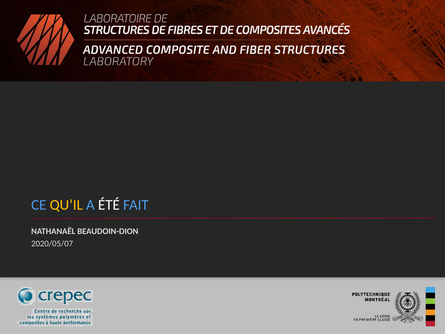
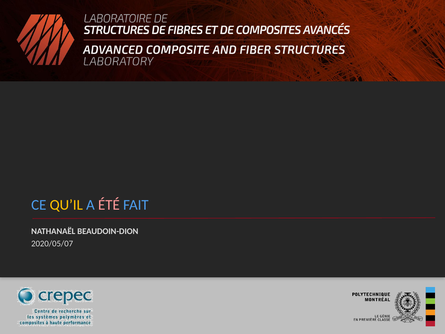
ÉTÉ colour: white -> pink
